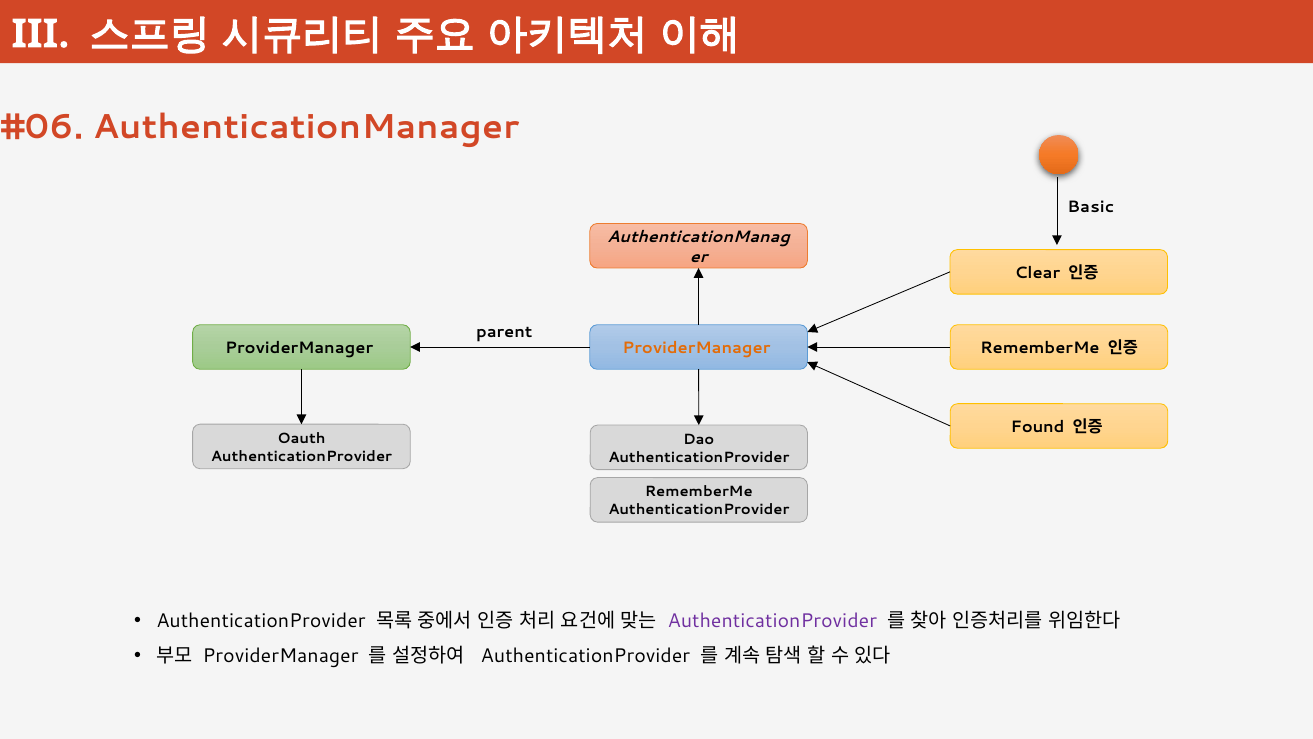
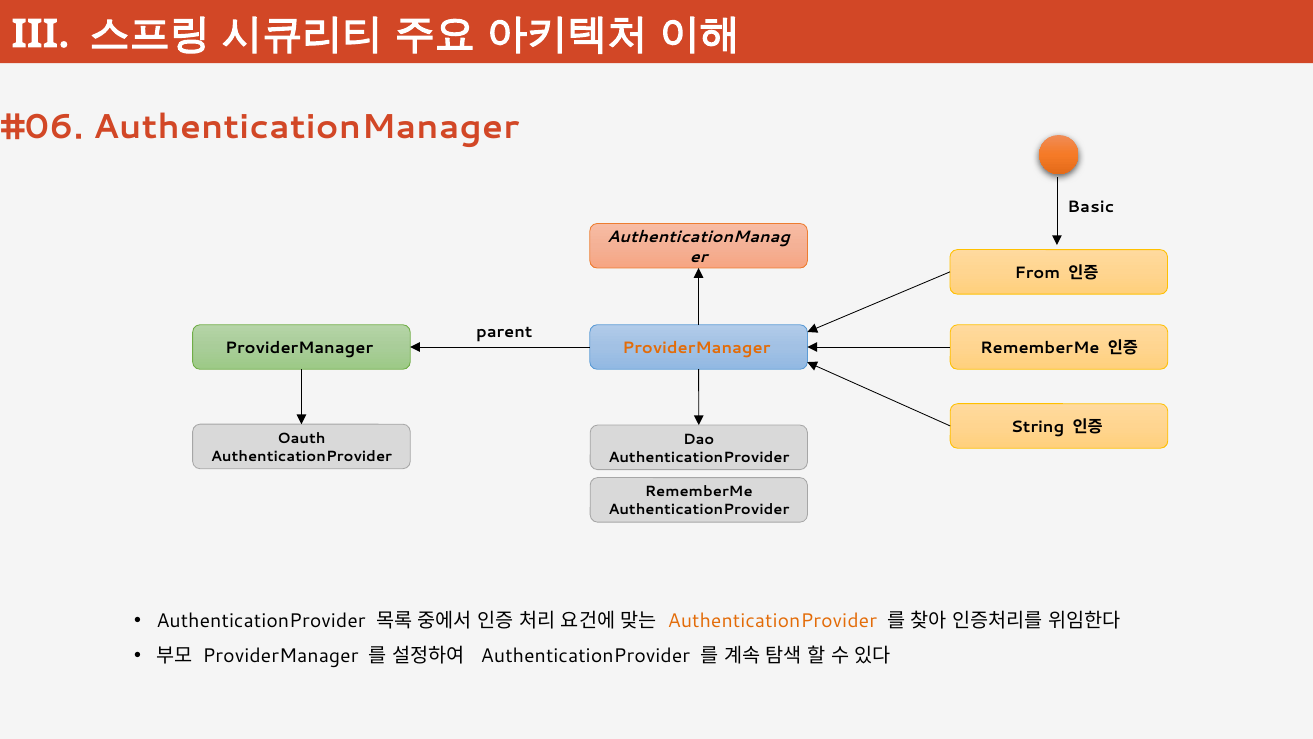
Clear: Clear -> From
Found: Found -> String
AuthenticationProvider at (772, 621) colour: purple -> orange
